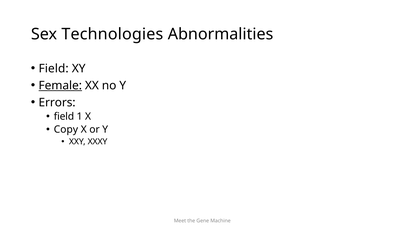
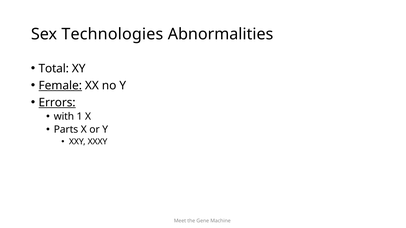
Field at (54, 69): Field -> Total
Errors underline: none -> present
field at (64, 117): field -> with
Copy: Copy -> Parts
